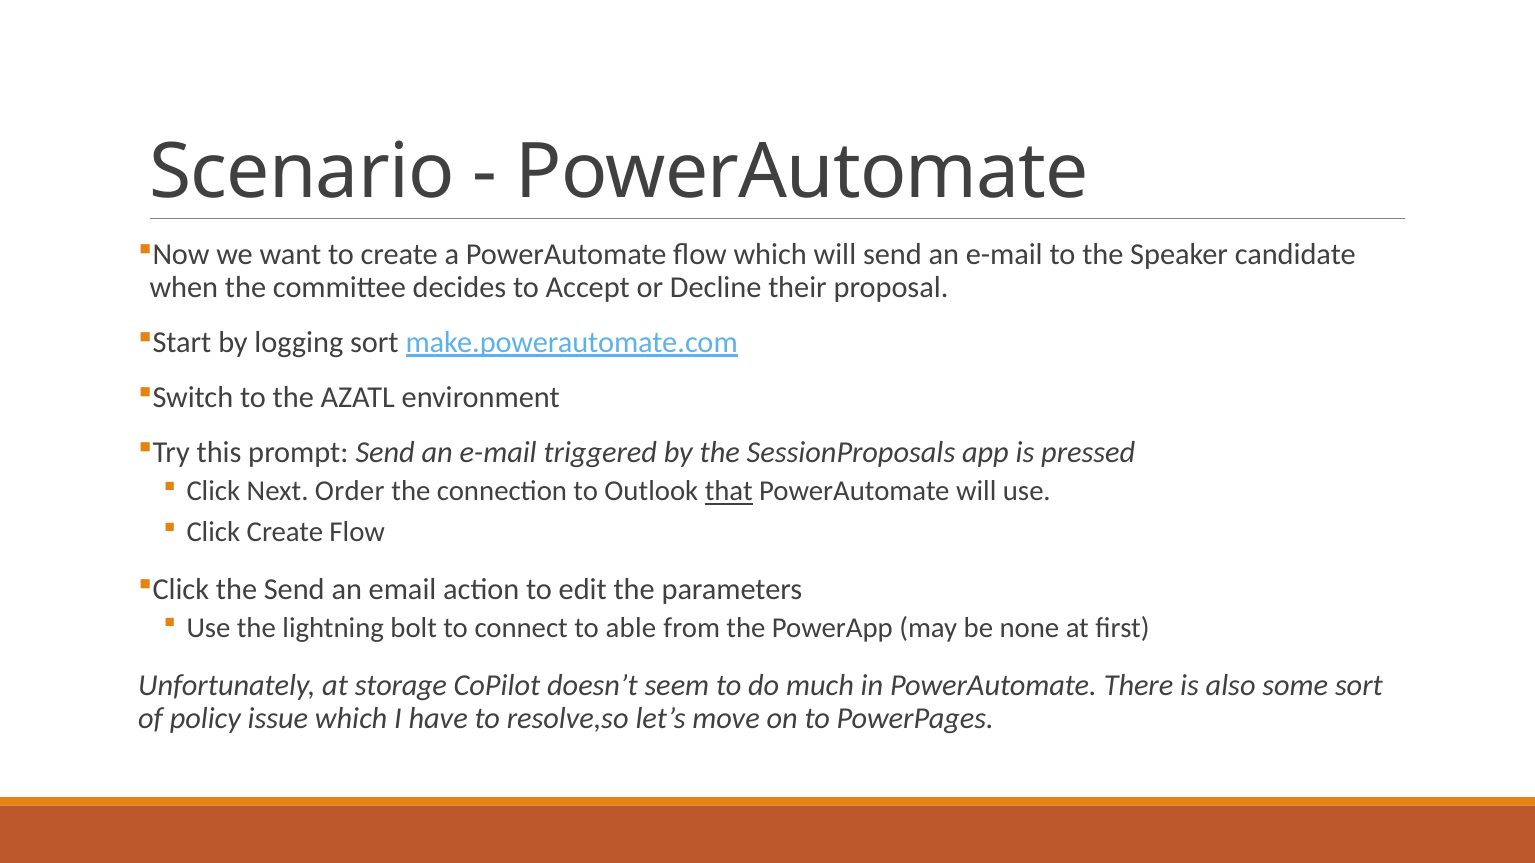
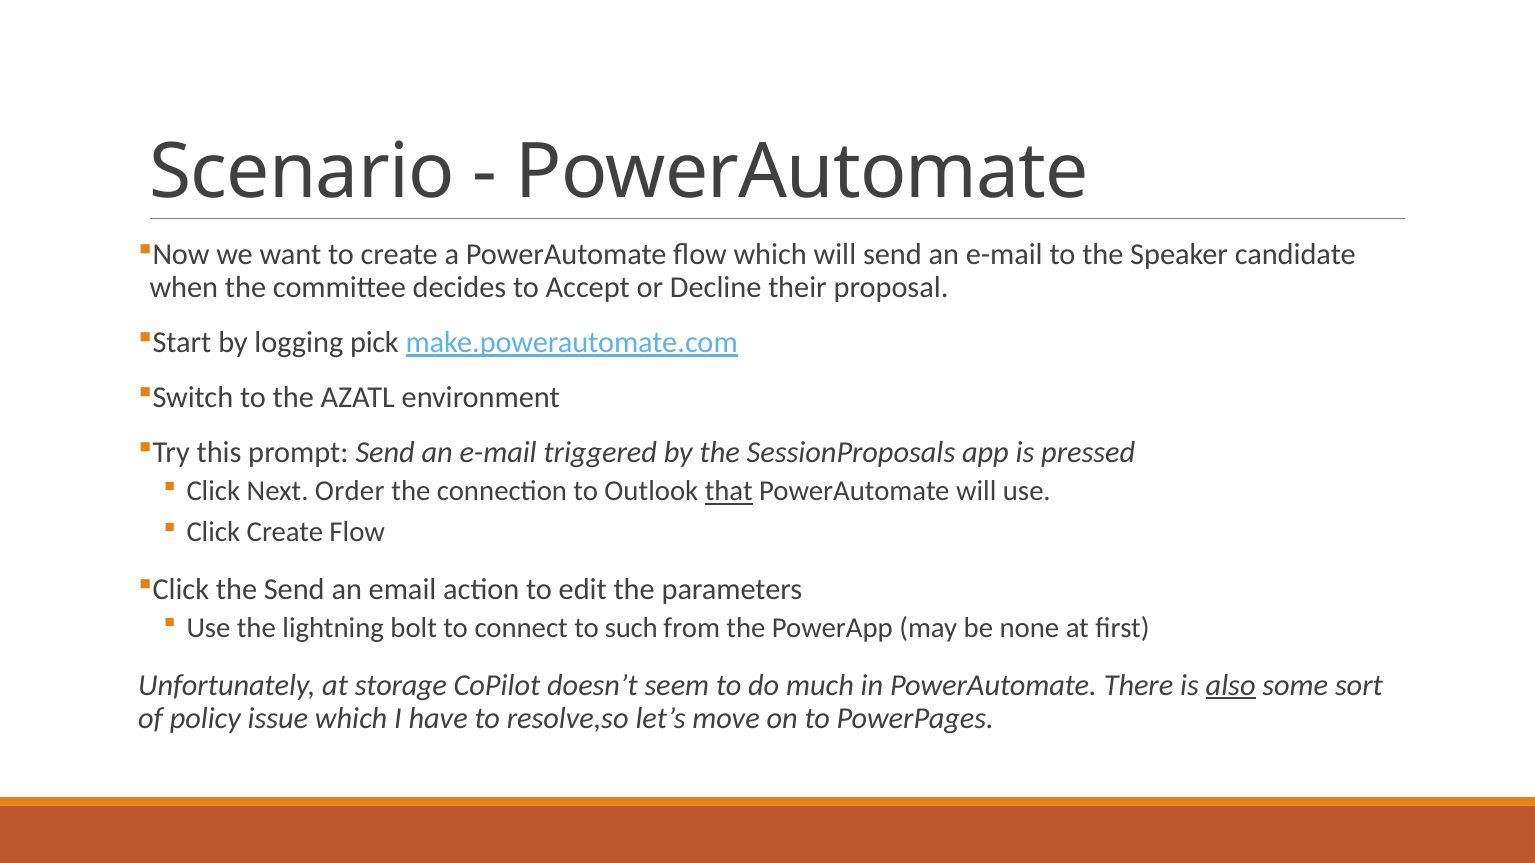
logging sort: sort -> pick
able: able -> such
also underline: none -> present
